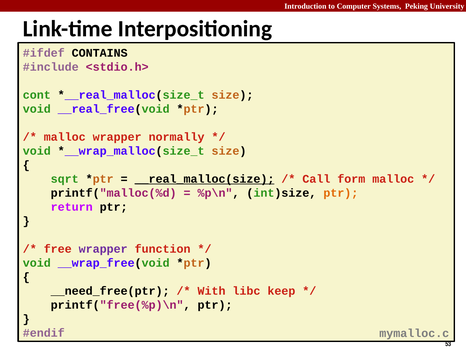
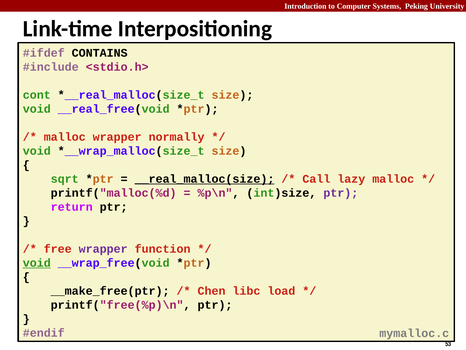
form: form -> lazy
ptr at (341, 193) colour: orange -> purple
void at (37, 262) underline: none -> present
__need_free(ptr: __need_free(ptr -> __make_free(ptr
With: With -> Chen
keep: keep -> load
